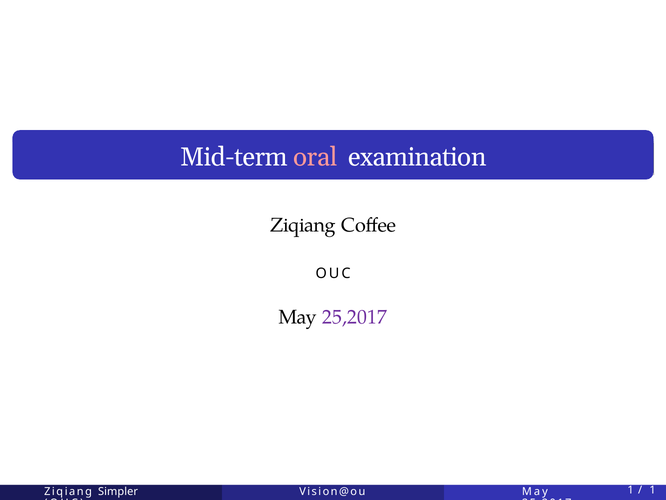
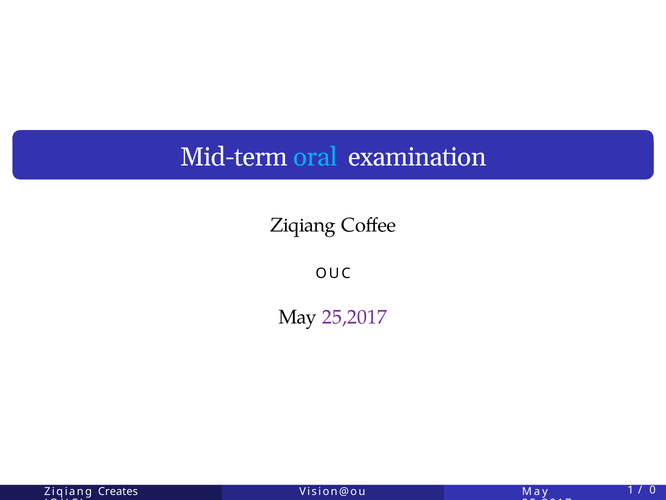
oral colour: pink -> light blue
1 at (653, 490): 1 -> 0
Simpler: Simpler -> Creates
